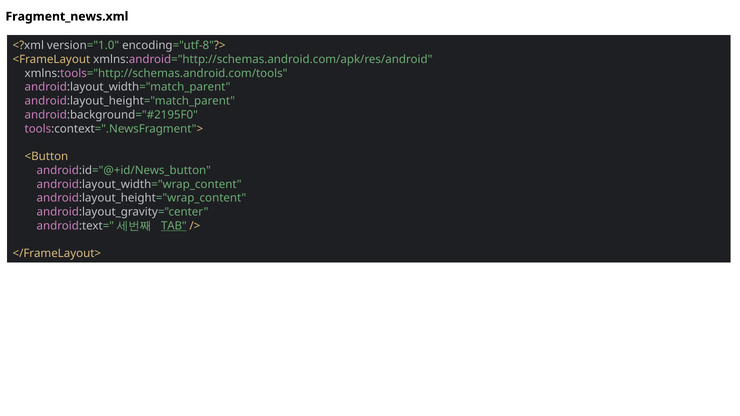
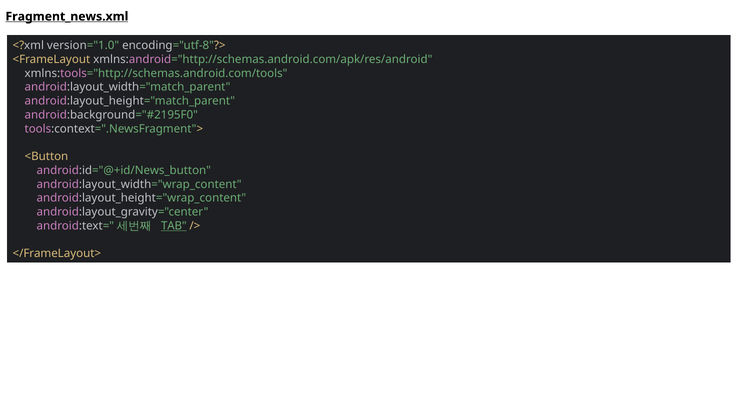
Fragment_news.xml underline: none -> present
